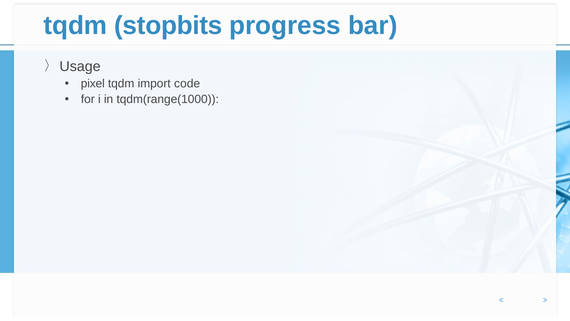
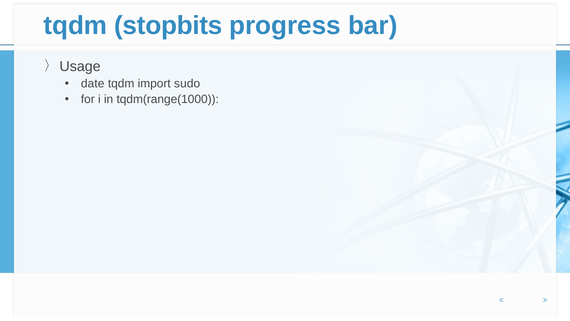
pixel: pixel -> date
code: code -> sudo
